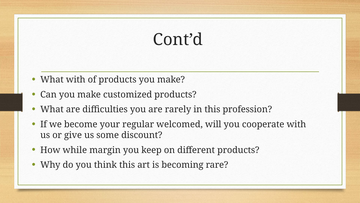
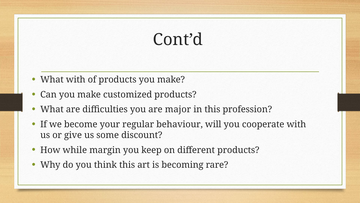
rarely: rarely -> major
welcomed: welcomed -> behaviour
